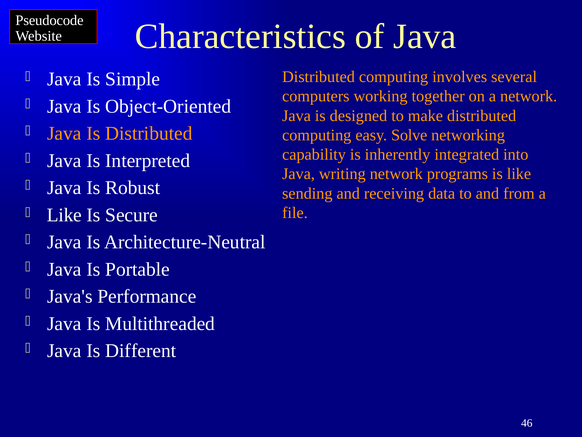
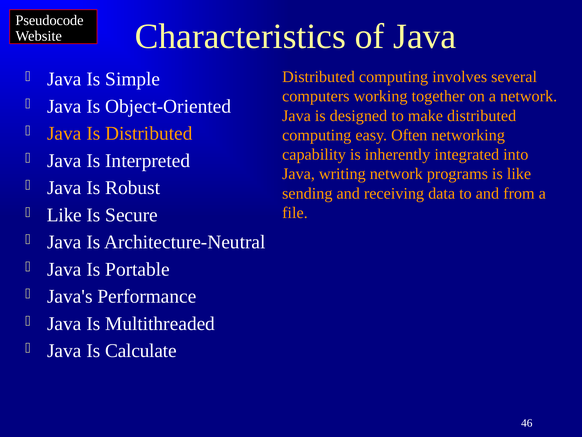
Solve: Solve -> Often
Different: Different -> Calculate
